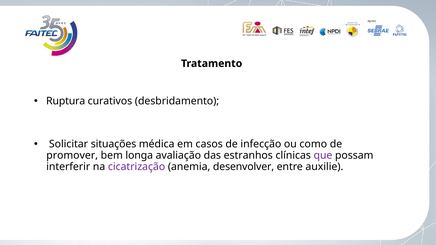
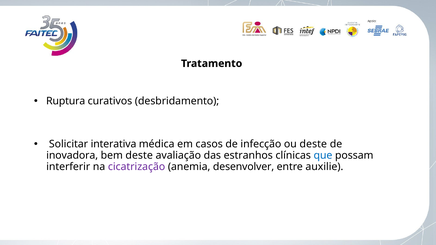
situações: situações -> interativa
ou como: como -> deste
promover: promover -> inovadora
bem longa: longa -> deste
que colour: purple -> blue
